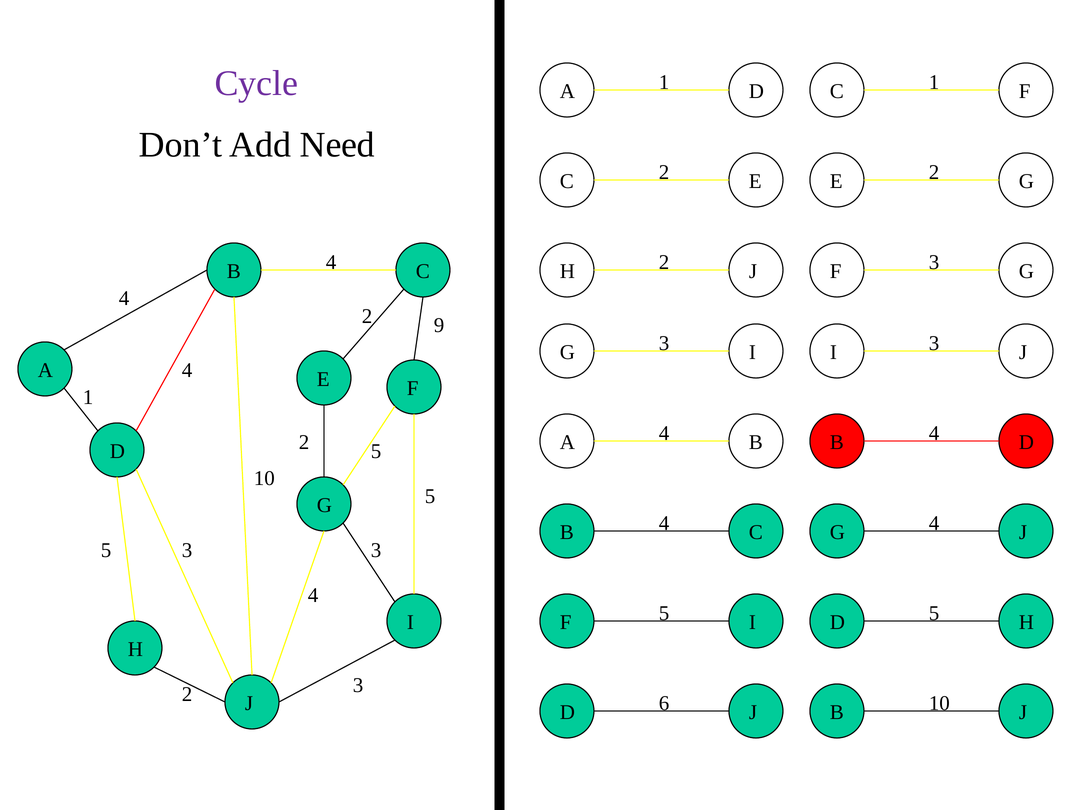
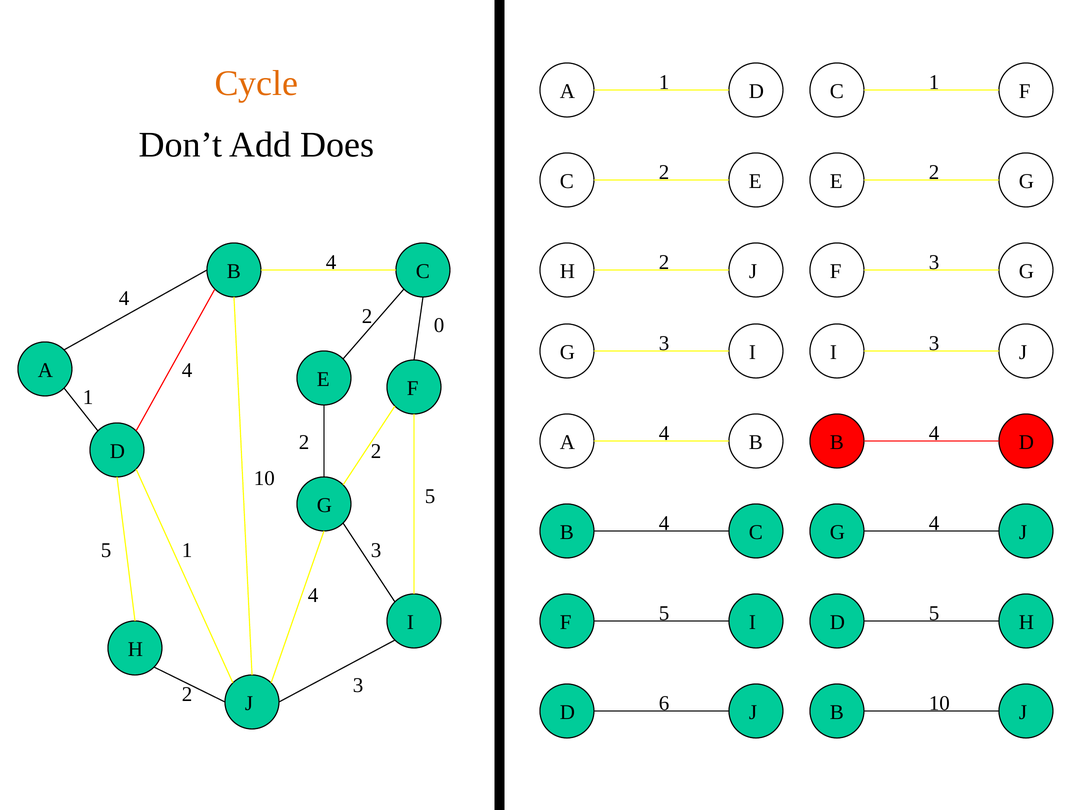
Cycle colour: purple -> orange
Need: Need -> Does
9: 9 -> 0
5 at (376, 451): 5 -> 2
3 at (187, 550): 3 -> 1
